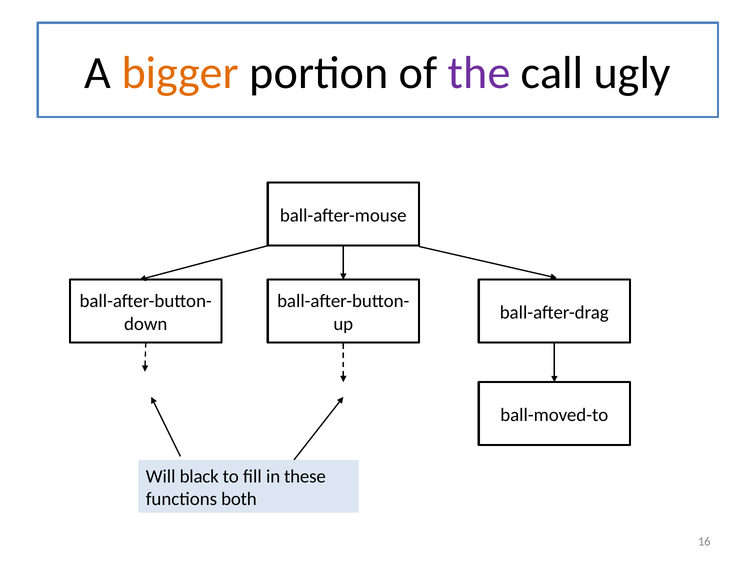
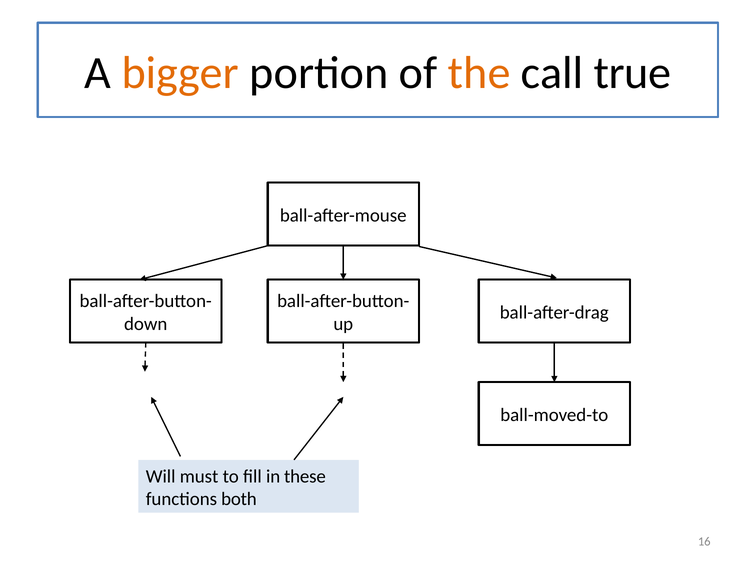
the colour: purple -> orange
ugly: ugly -> true
black: black -> must
